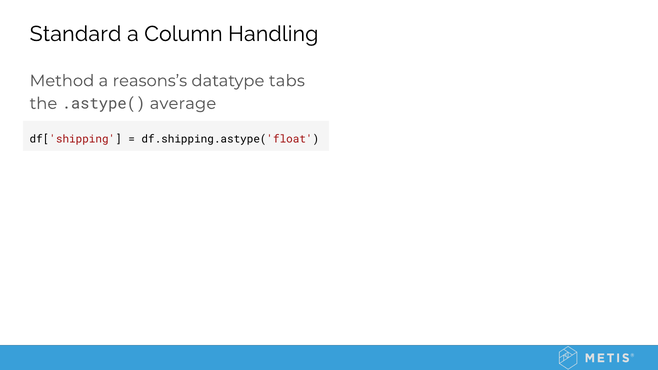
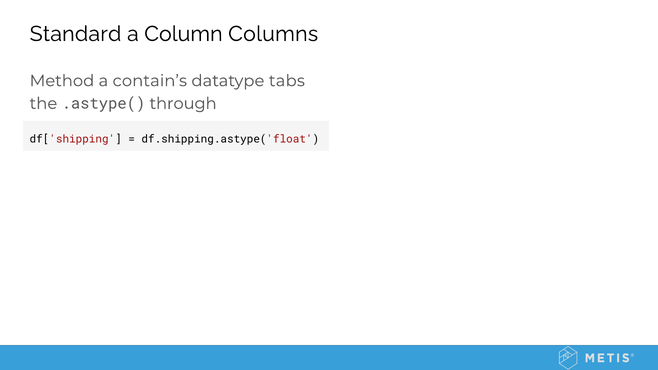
Handling: Handling -> Columns
reasons’s: reasons’s -> contain’s
average: average -> through
